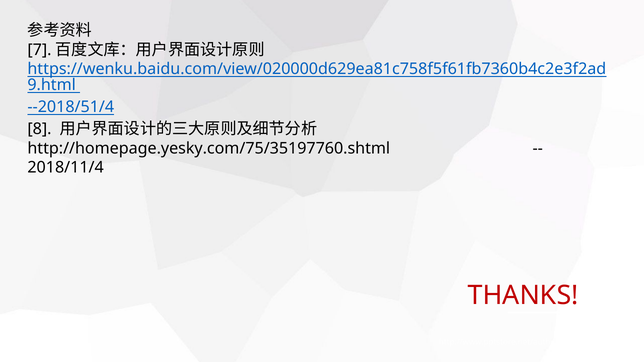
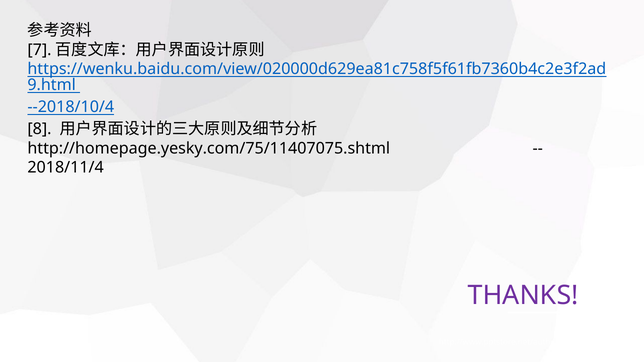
--2018/51/4: --2018/51/4 -> --2018/10/4
http://homepage.yesky.com/75/35197760.shtml: http://homepage.yesky.com/75/35197760.shtml -> http://homepage.yesky.com/75/11407075.shtml
THANKS colour: red -> purple
